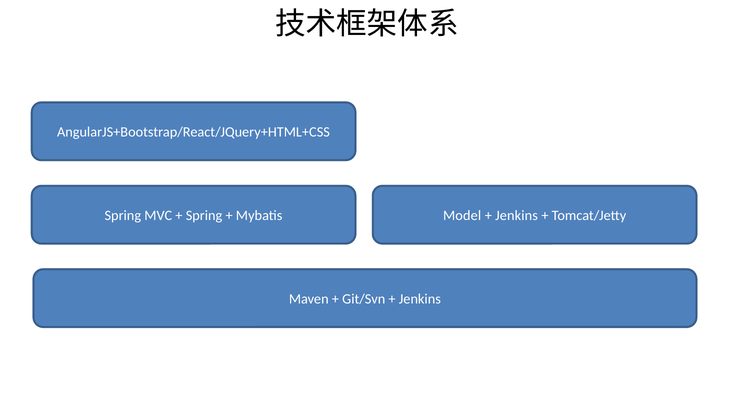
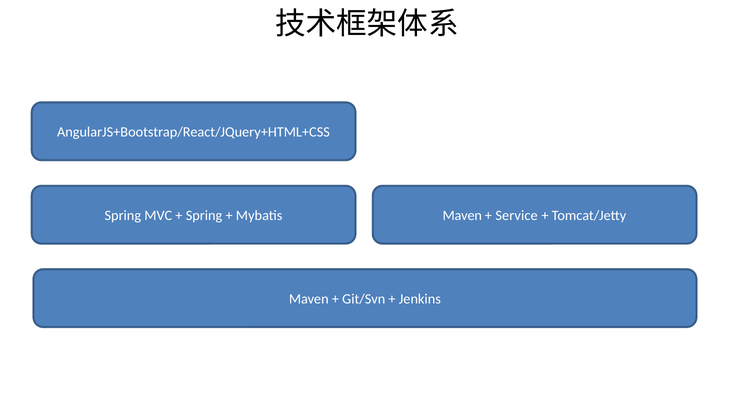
Model at (462, 216): Model -> Maven
Jenkins at (517, 216): Jenkins -> Service
